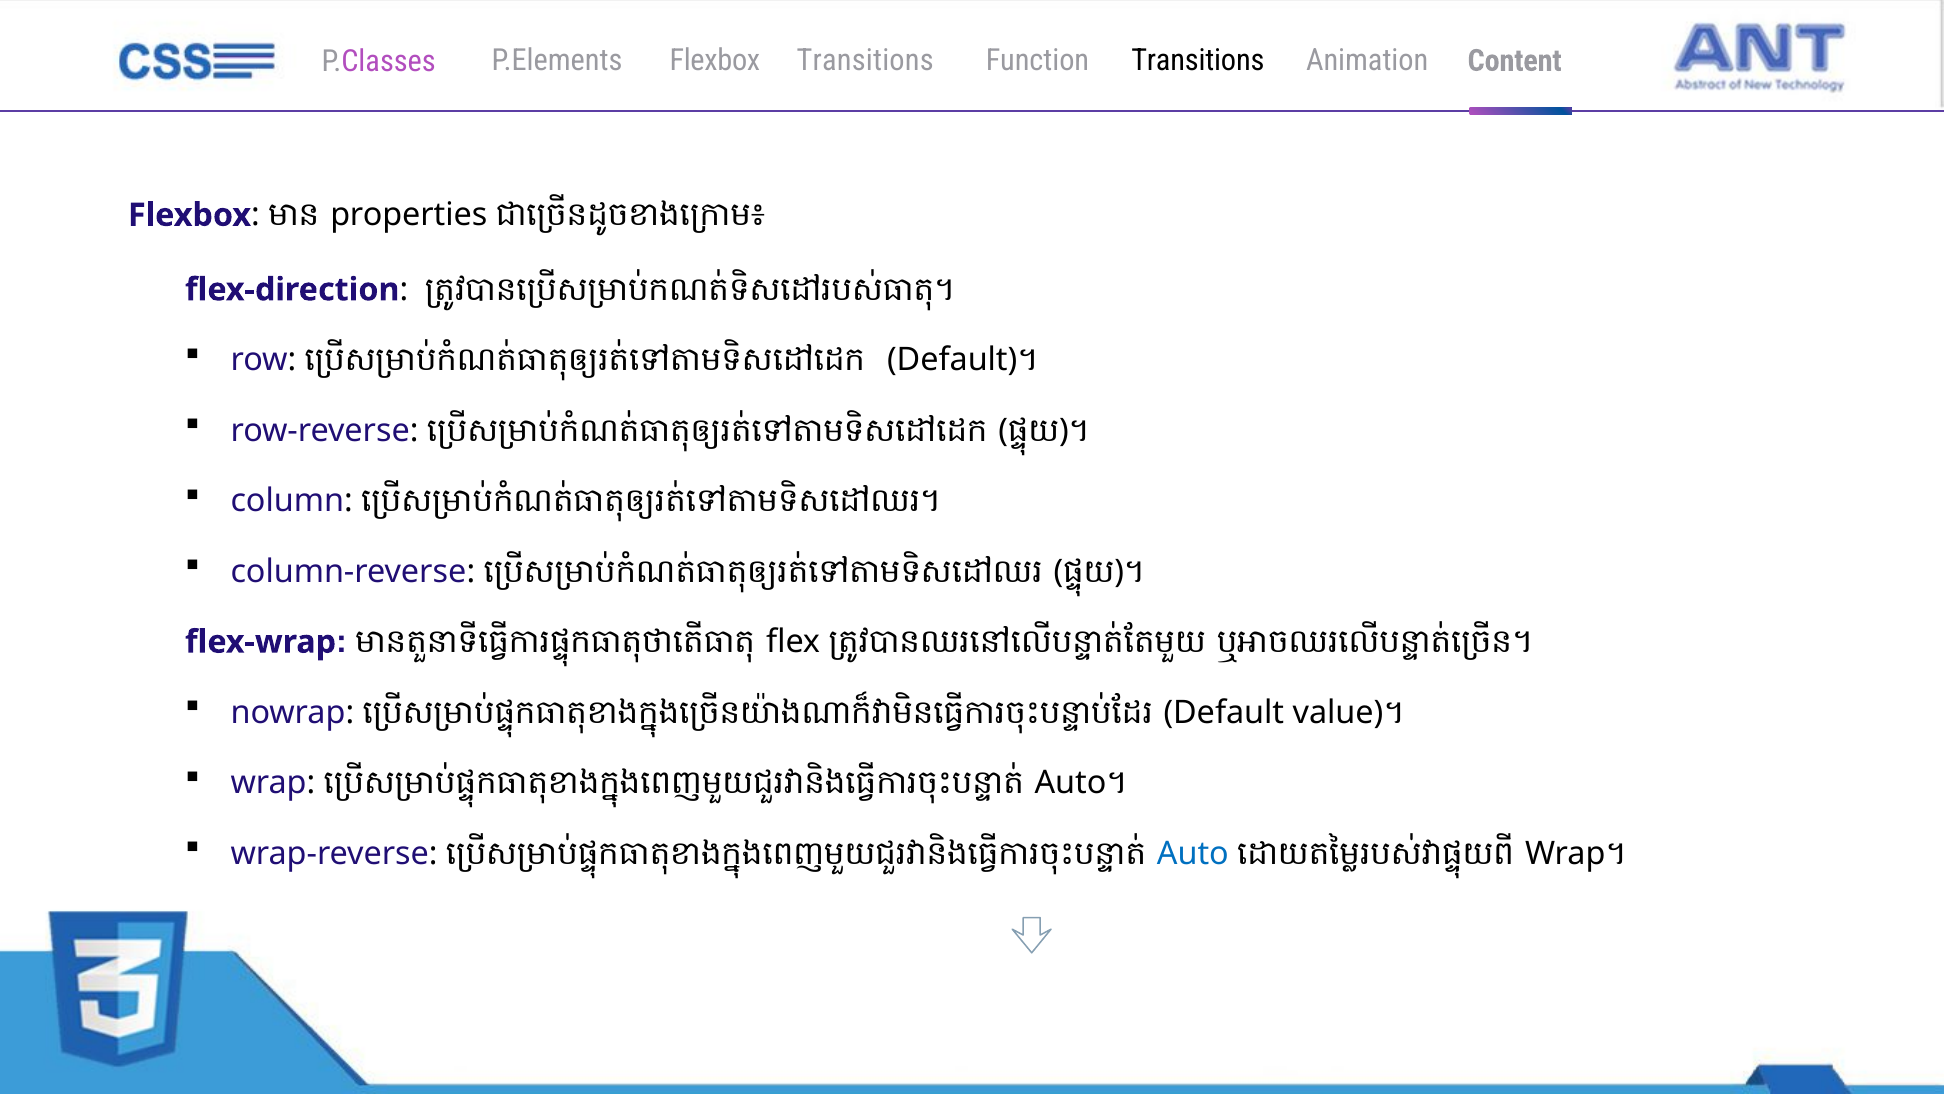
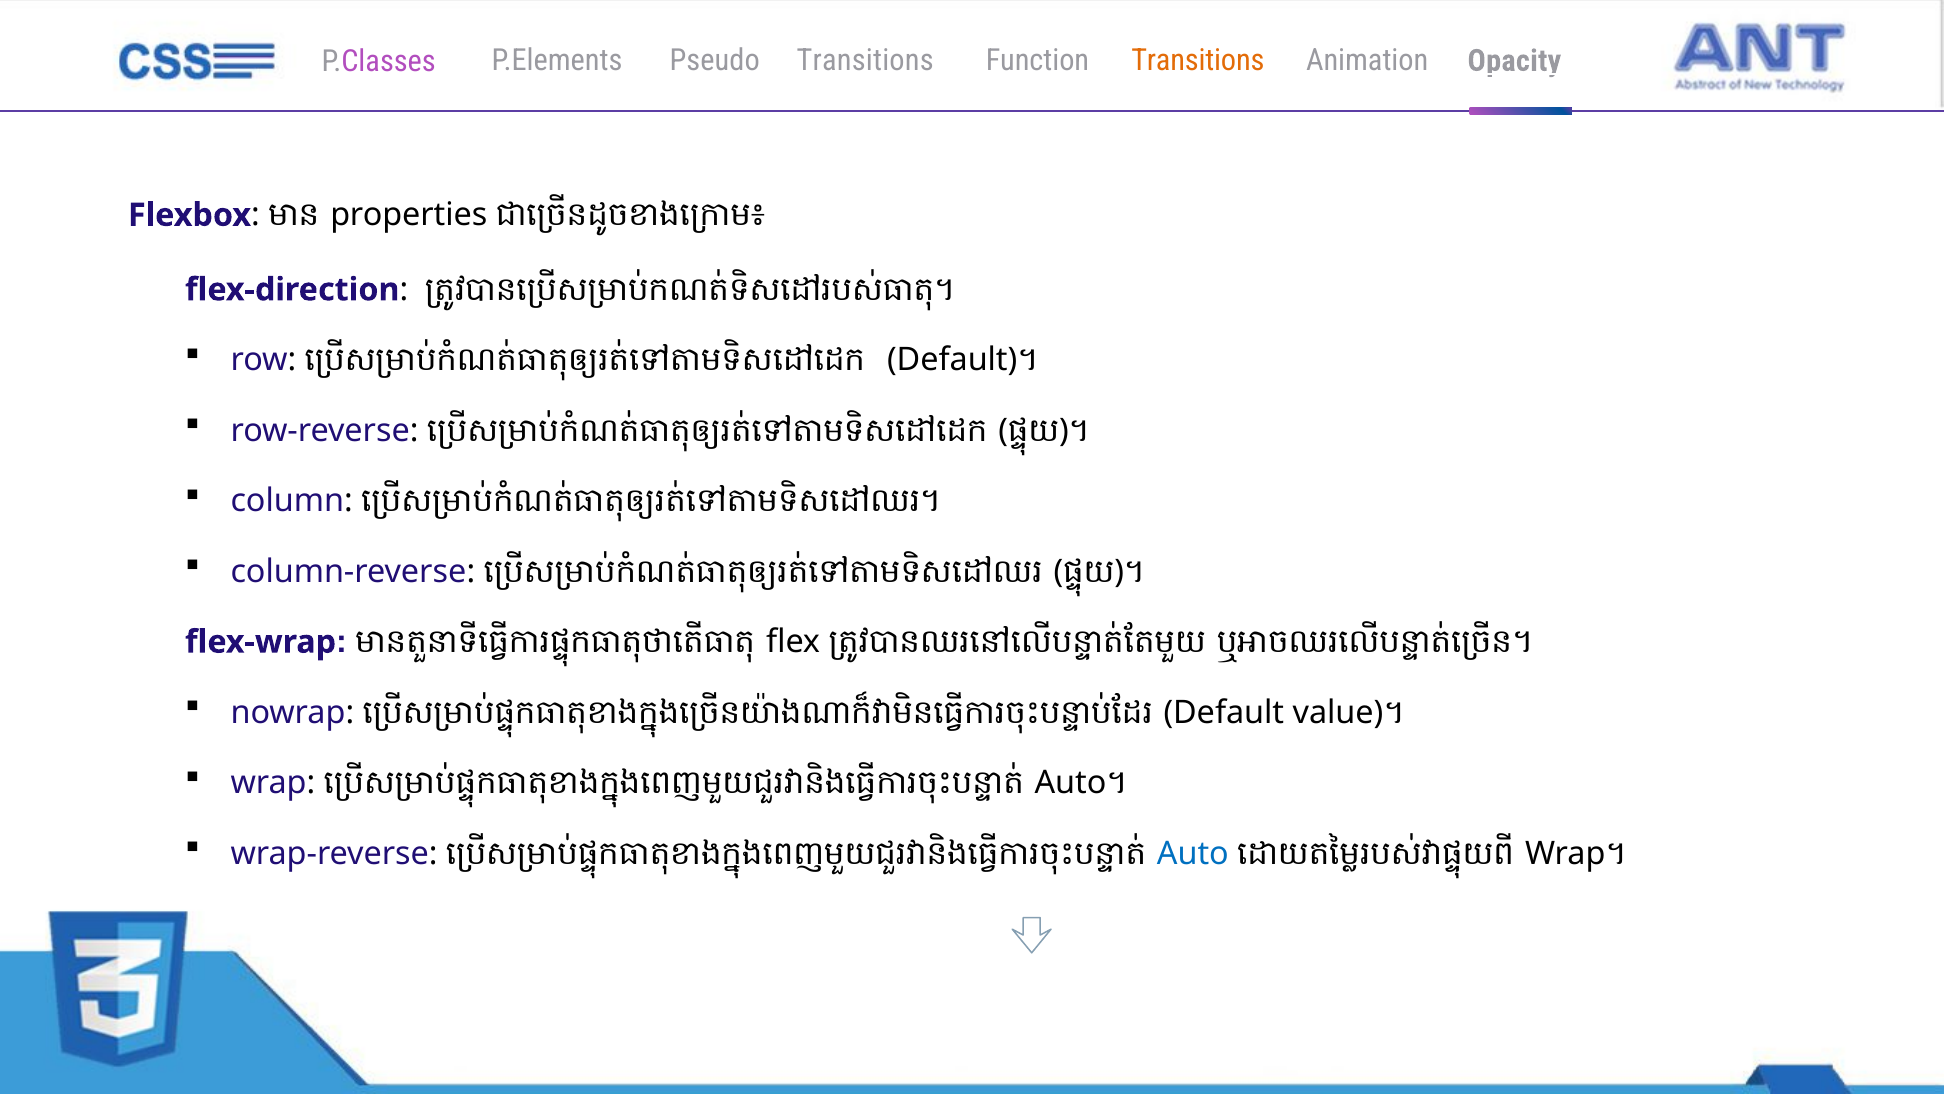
Flexbox at (715, 61): Flexbox -> Pseudo
Transitions at (1198, 61) colour: black -> orange
Content: Content -> Opacity
